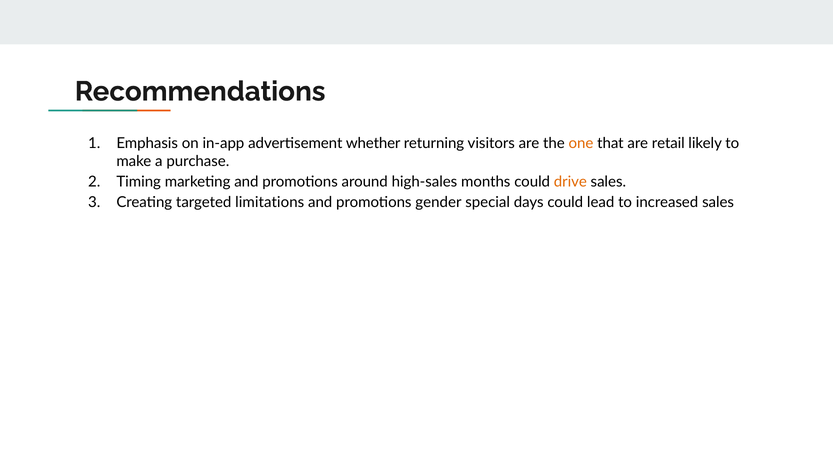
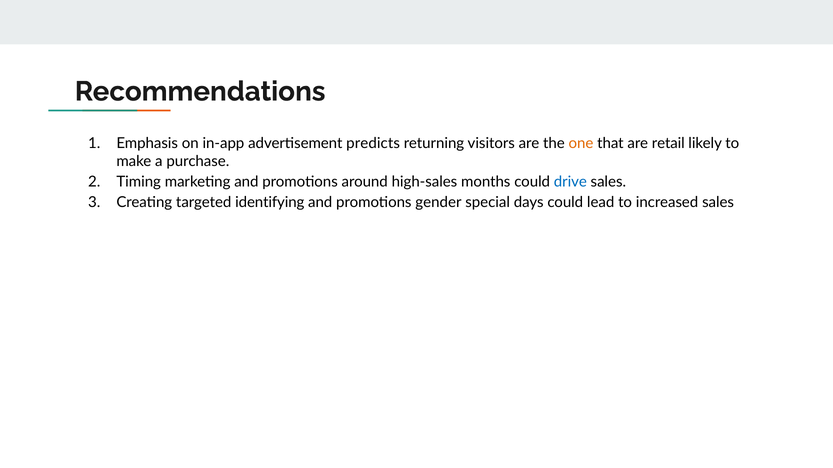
whether: whether -> predicts
drive colour: orange -> blue
limitations: limitations -> identifying
